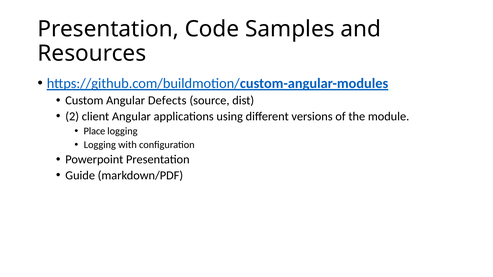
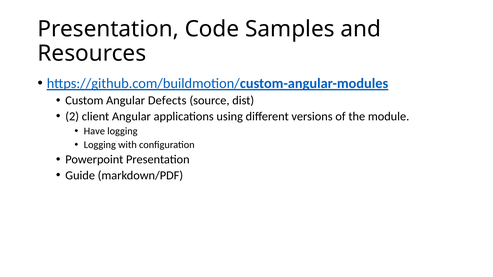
Place: Place -> Have
